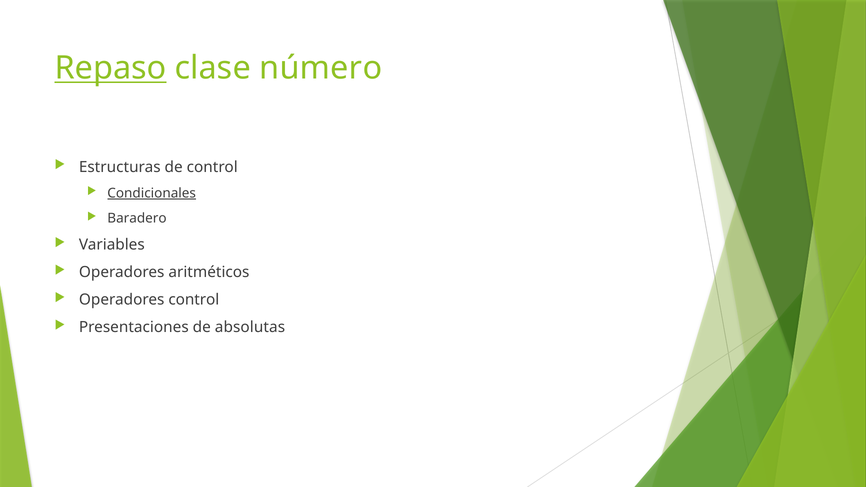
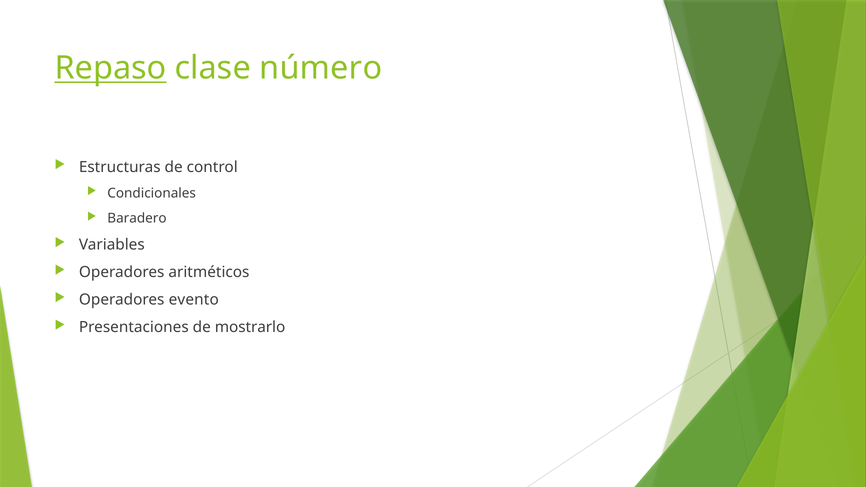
Condicionales underline: present -> none
Operadores control: control -> evento
absolutas: absolutas -> mostrarlo
